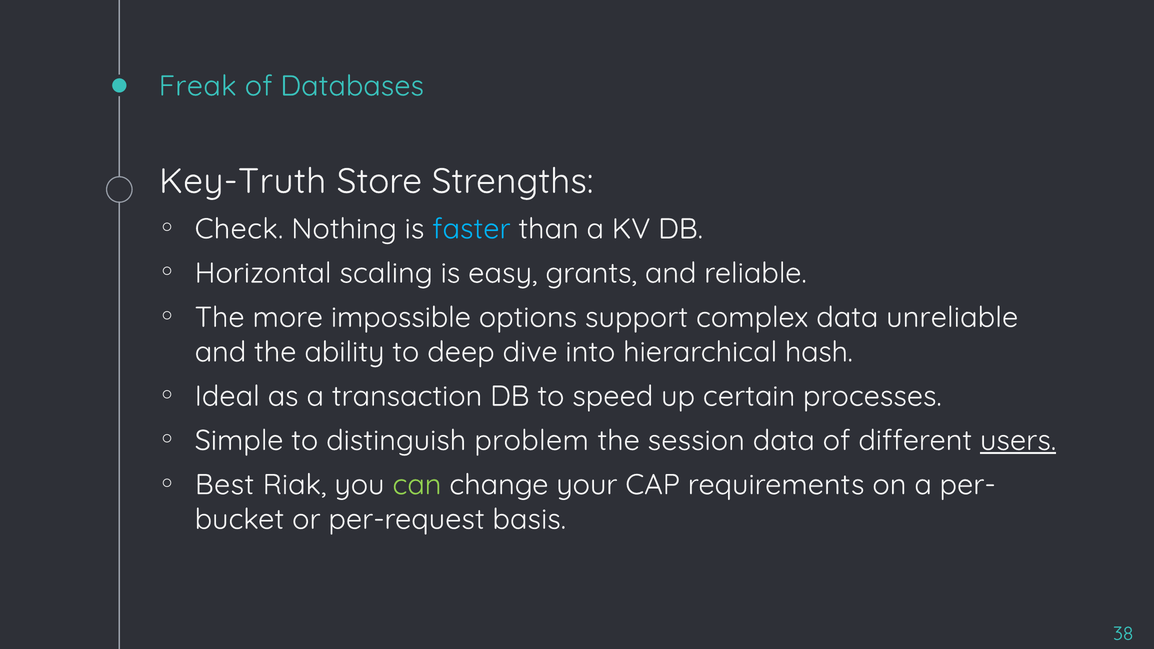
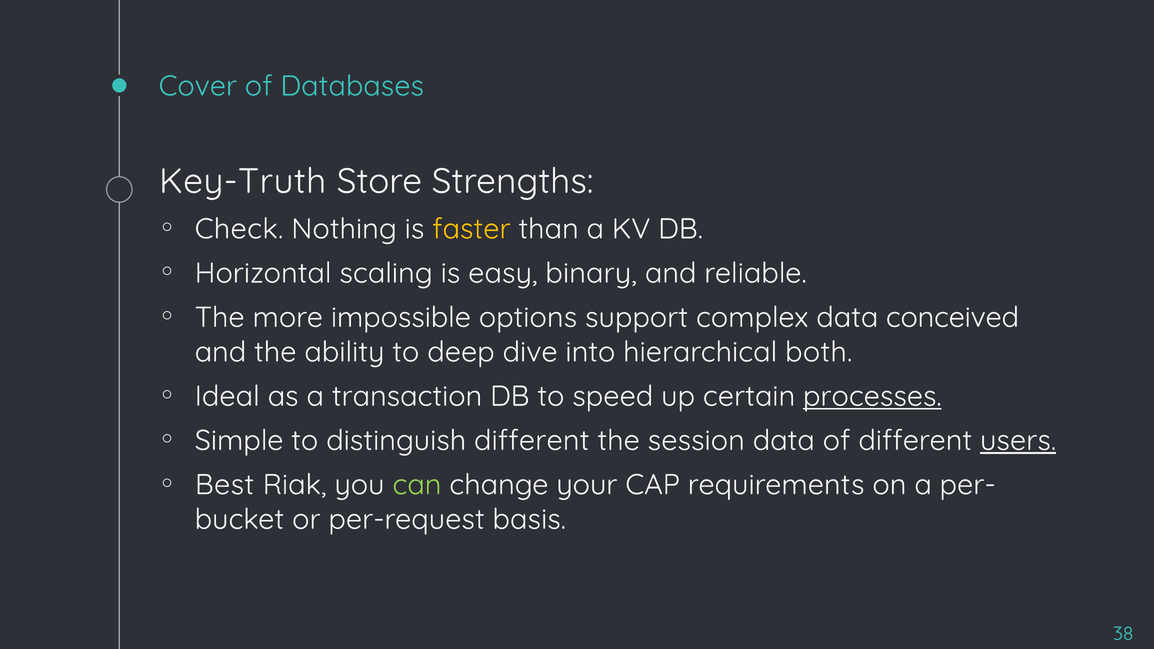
Freak: Freak -> Cover
faster colour: light blue -> yellow
grants: grants -> binary
unreliable: unreliable -> conceived
hash: hash -> both
processes underline: none -> present
distinguish problem: problem -> different
